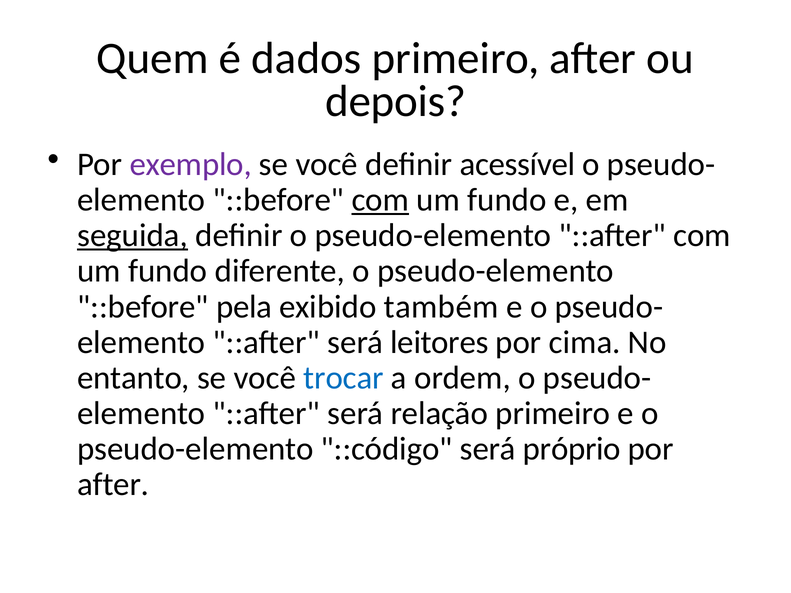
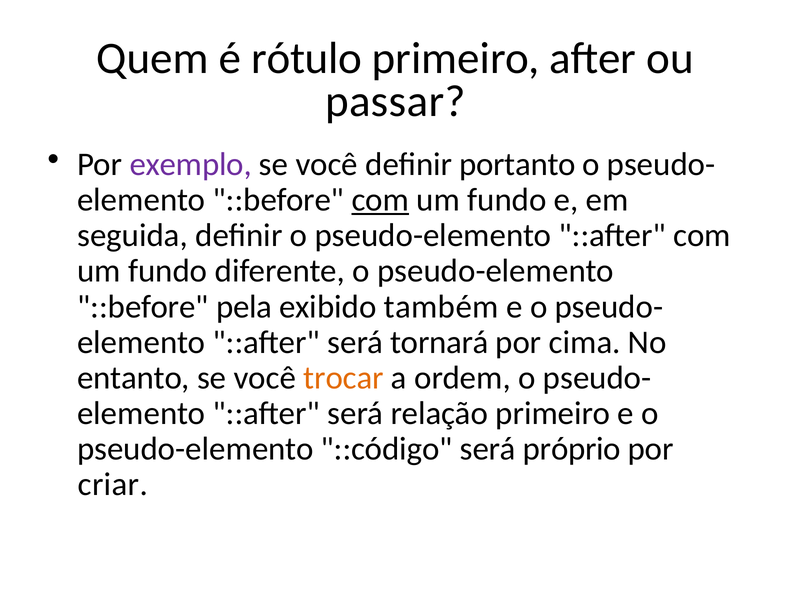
dados: dados -> rótulo
depois: depois -> passar
acessível: acessível -> portanto
seguida underline: present -> none
leitores: leitores -> tornará
trocar colour: blue -> orange
after at (113, 485): after -> criar
